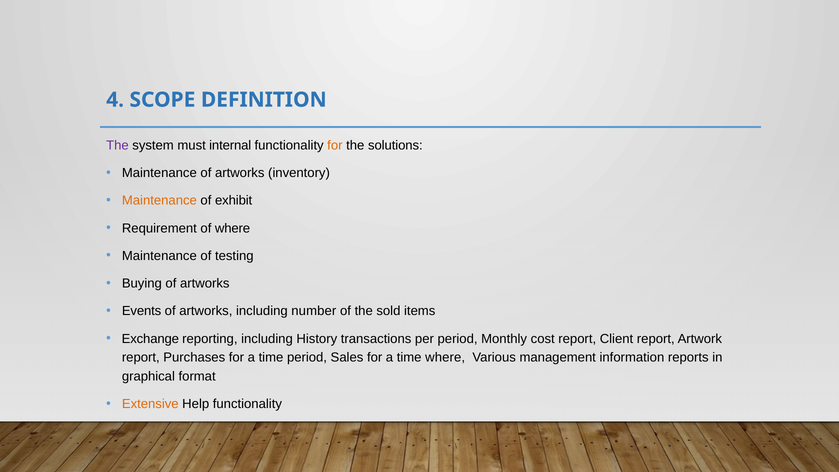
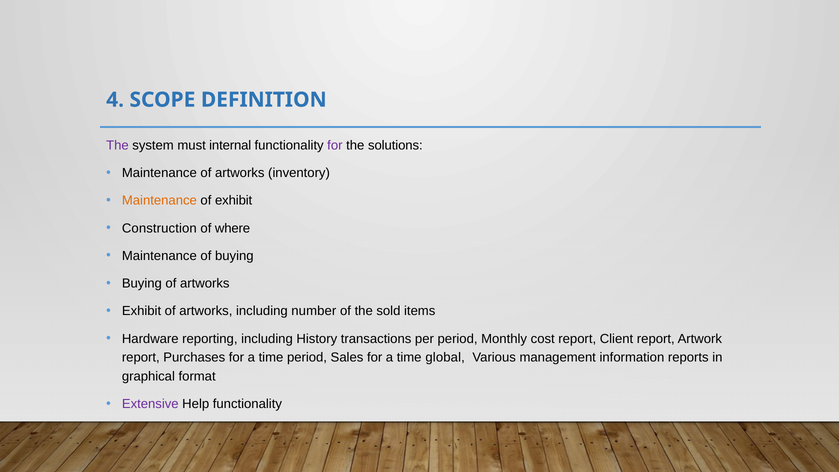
for at (335, 145) colour: orange -> purple
Requirement: Requirement -> Construction
of testing: testing -> buying
Events at (142, 311): Events -> Exhibit
Exchange: Exchange -> Hardware
time where: where -> global
Extensive colour: orange -> purple
